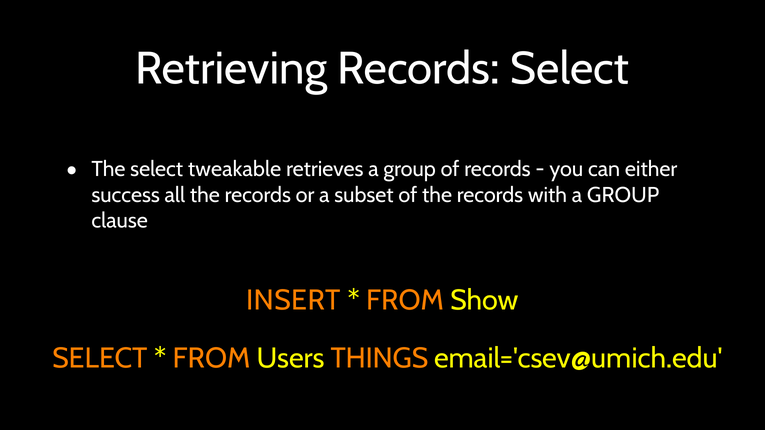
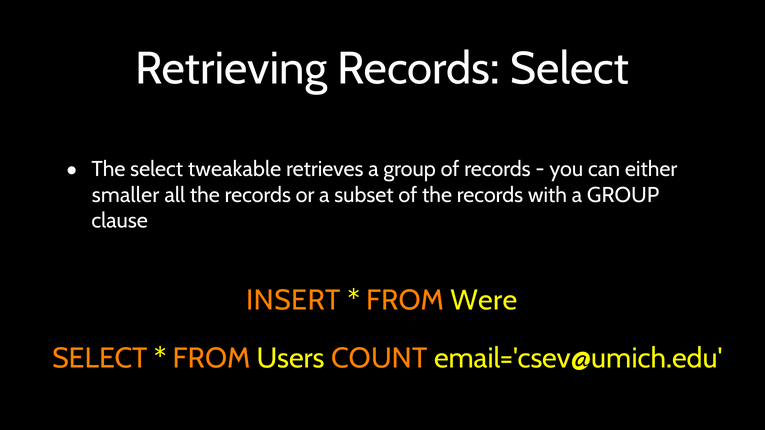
success: success -> smaller
Show: Show -> Were
THINGS: THINGS -> COUNT
